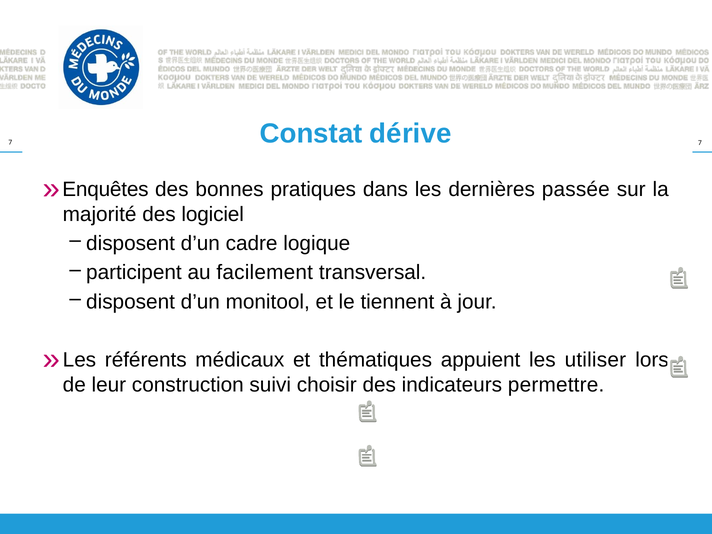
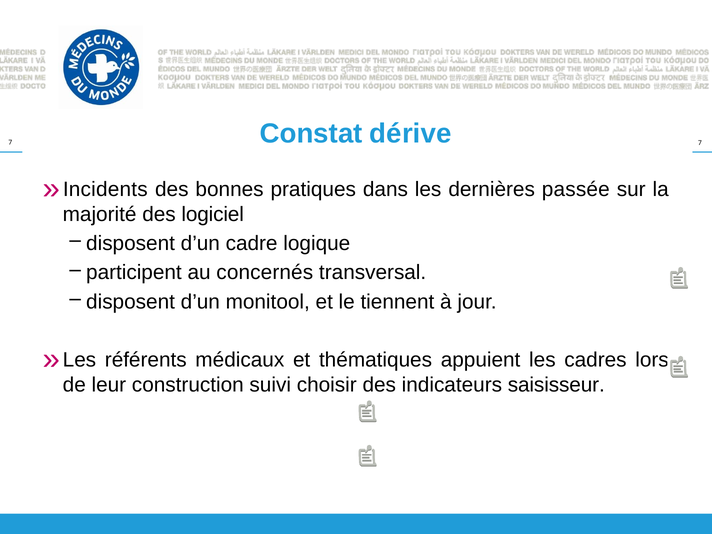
Enquêtes: Enquêtes -> Incidents
facilement: facilement -> concernés
utiliser: utiliser -> cadres
permettre: permettre -> saisisseur
